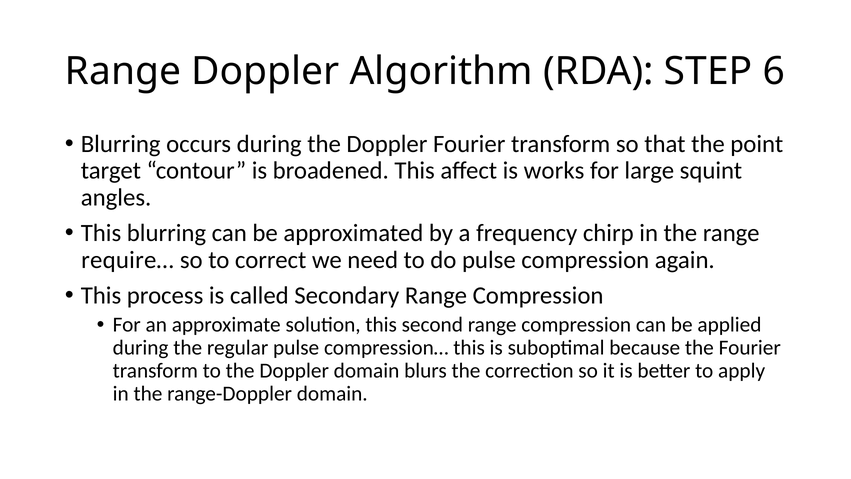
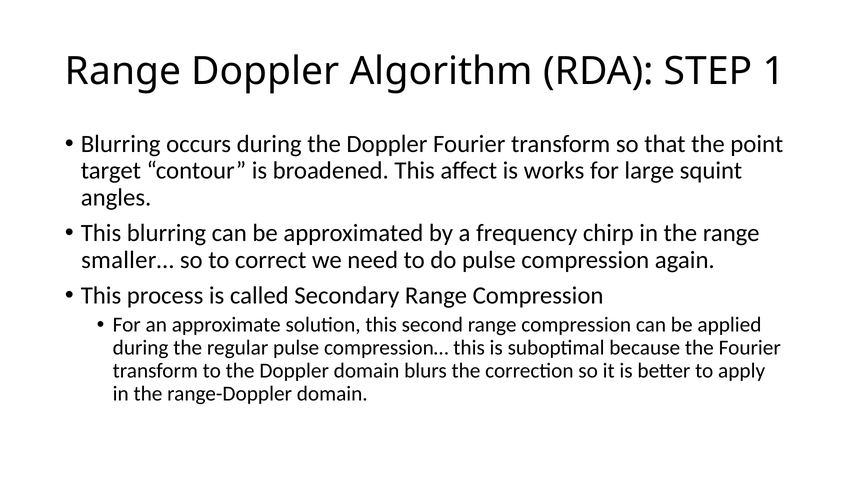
6: 6 -> 1
require…: require… -> smaller…
